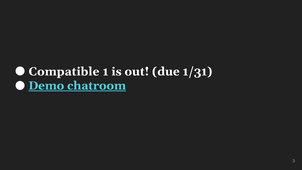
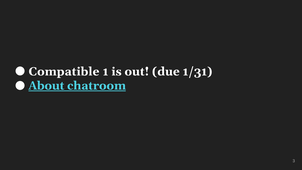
Demo: Demo -> About
